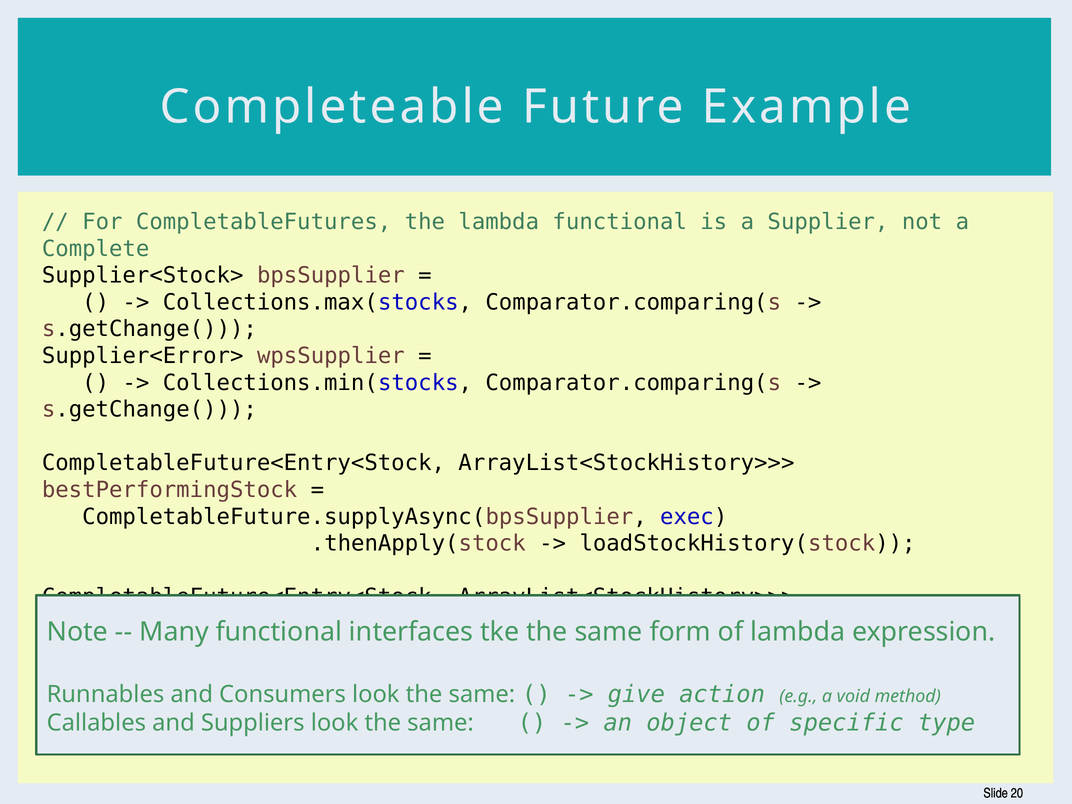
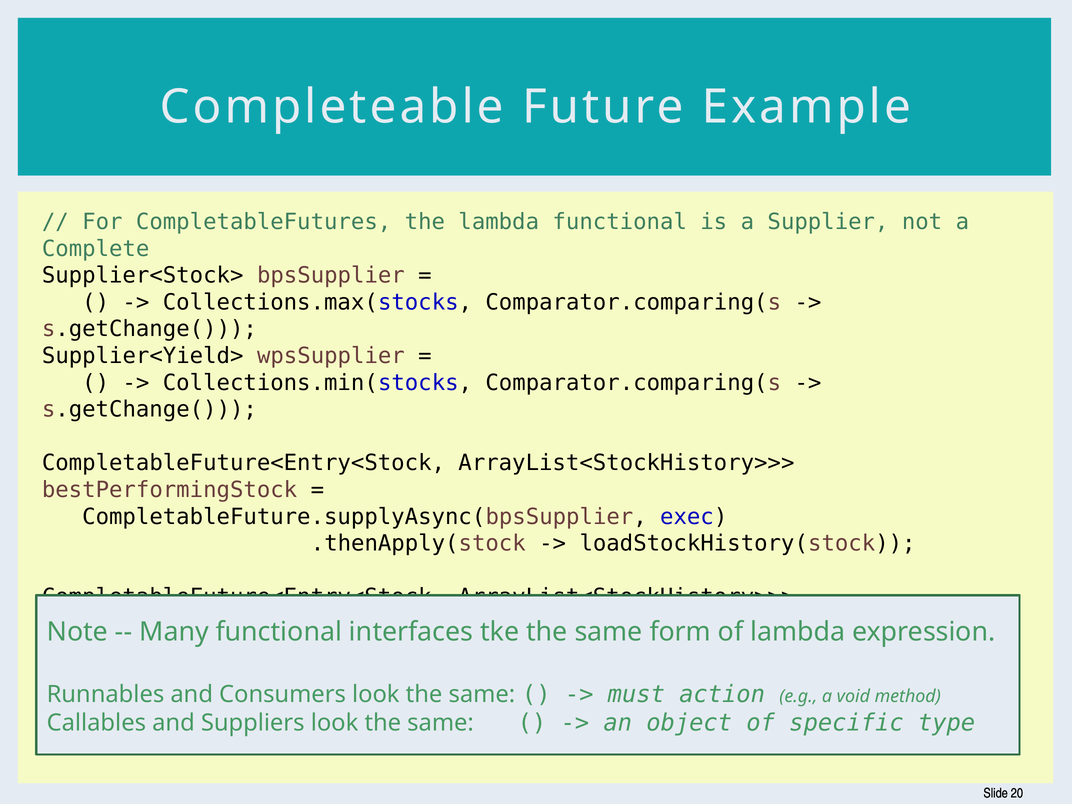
Supplier<Error>: Supplier<Error> -> Supplier<Yield>
give: give -> must
